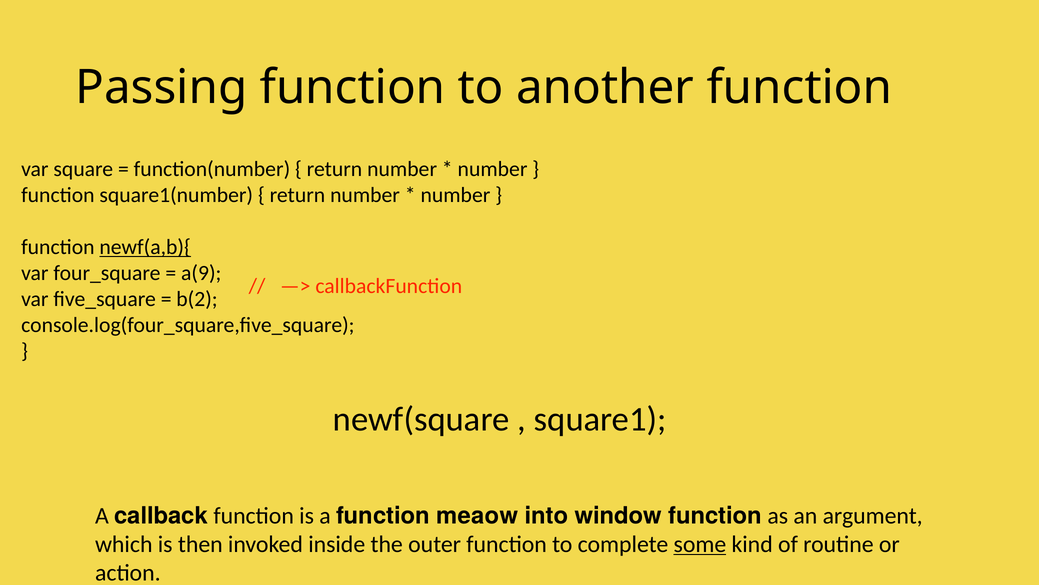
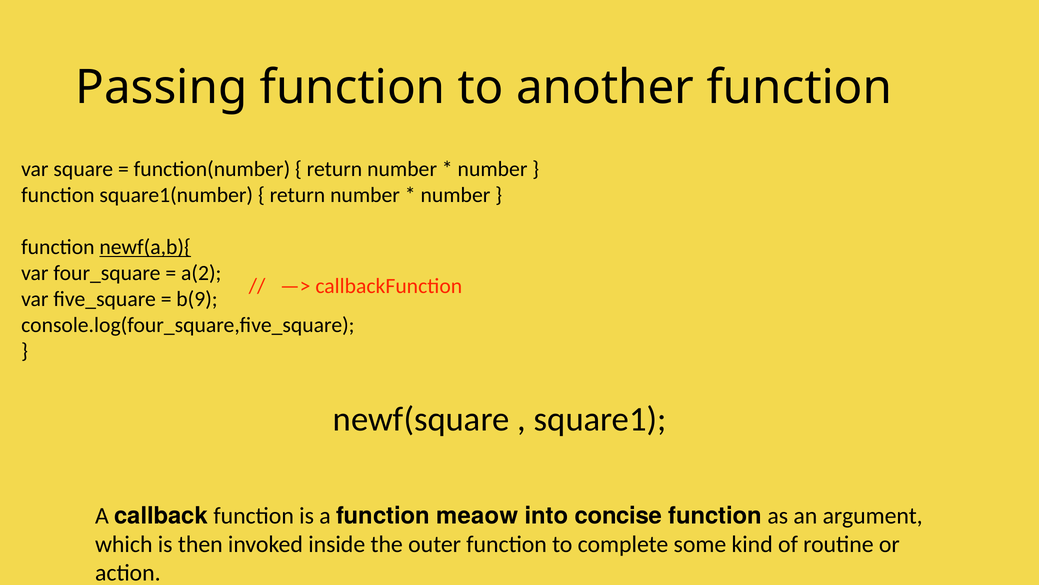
a(9: a(9 -> a(2
b(2: b(2 -> b(9
window: window -> concise
some underline: present -> none
